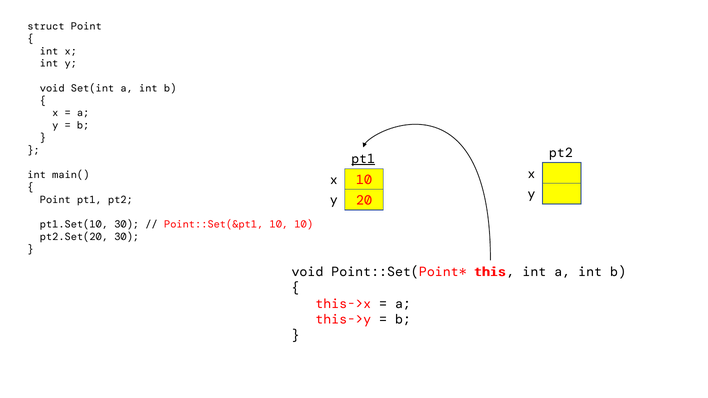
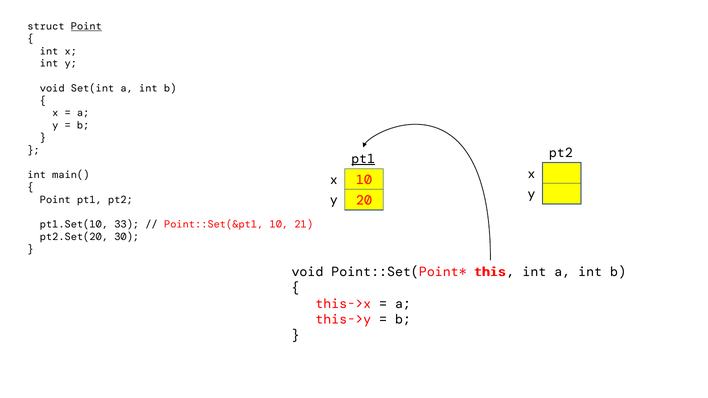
Point at (86, 26) underline: none -> present
pt1.Set(10 30: 30 -> 33
10 10: 10 -> 21
